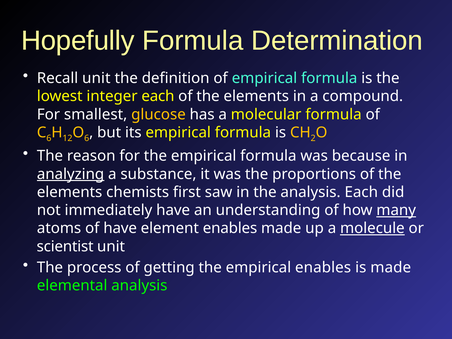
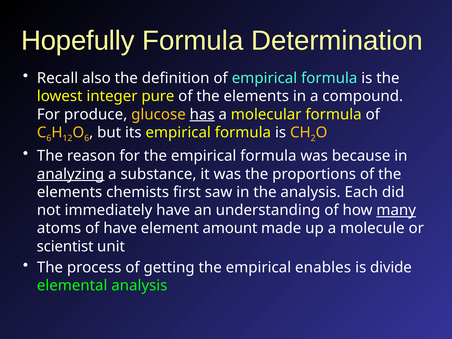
Recall unit: unit -> also
integer each: each -> pure
smallest: smallest -> produce
has underline: none -> present
element enables: enables -> amount
molecule underline: present -> none
is made: made -> divide
